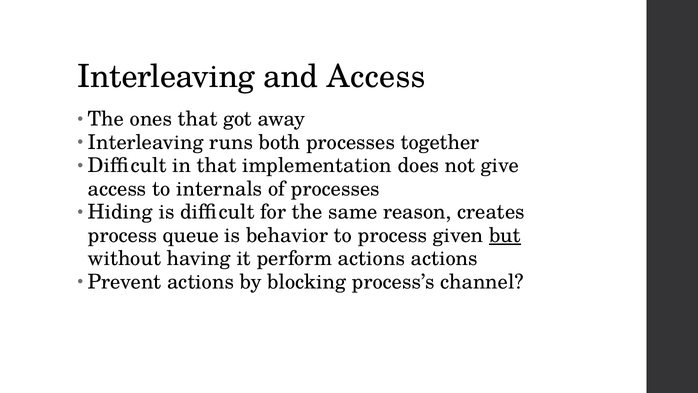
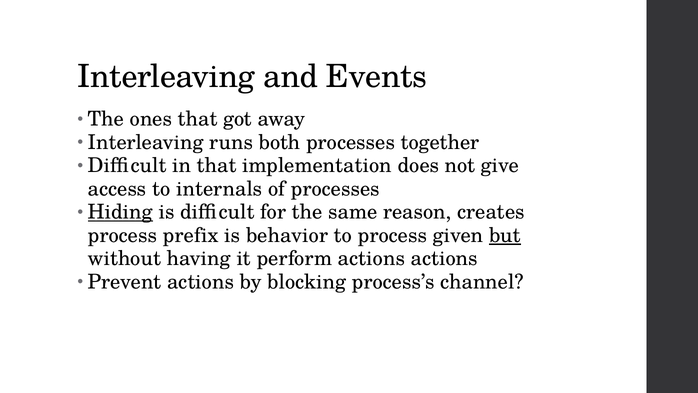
and Access: Access -> Events
Hiding underline: none -> present
queue: queue -> prefix
